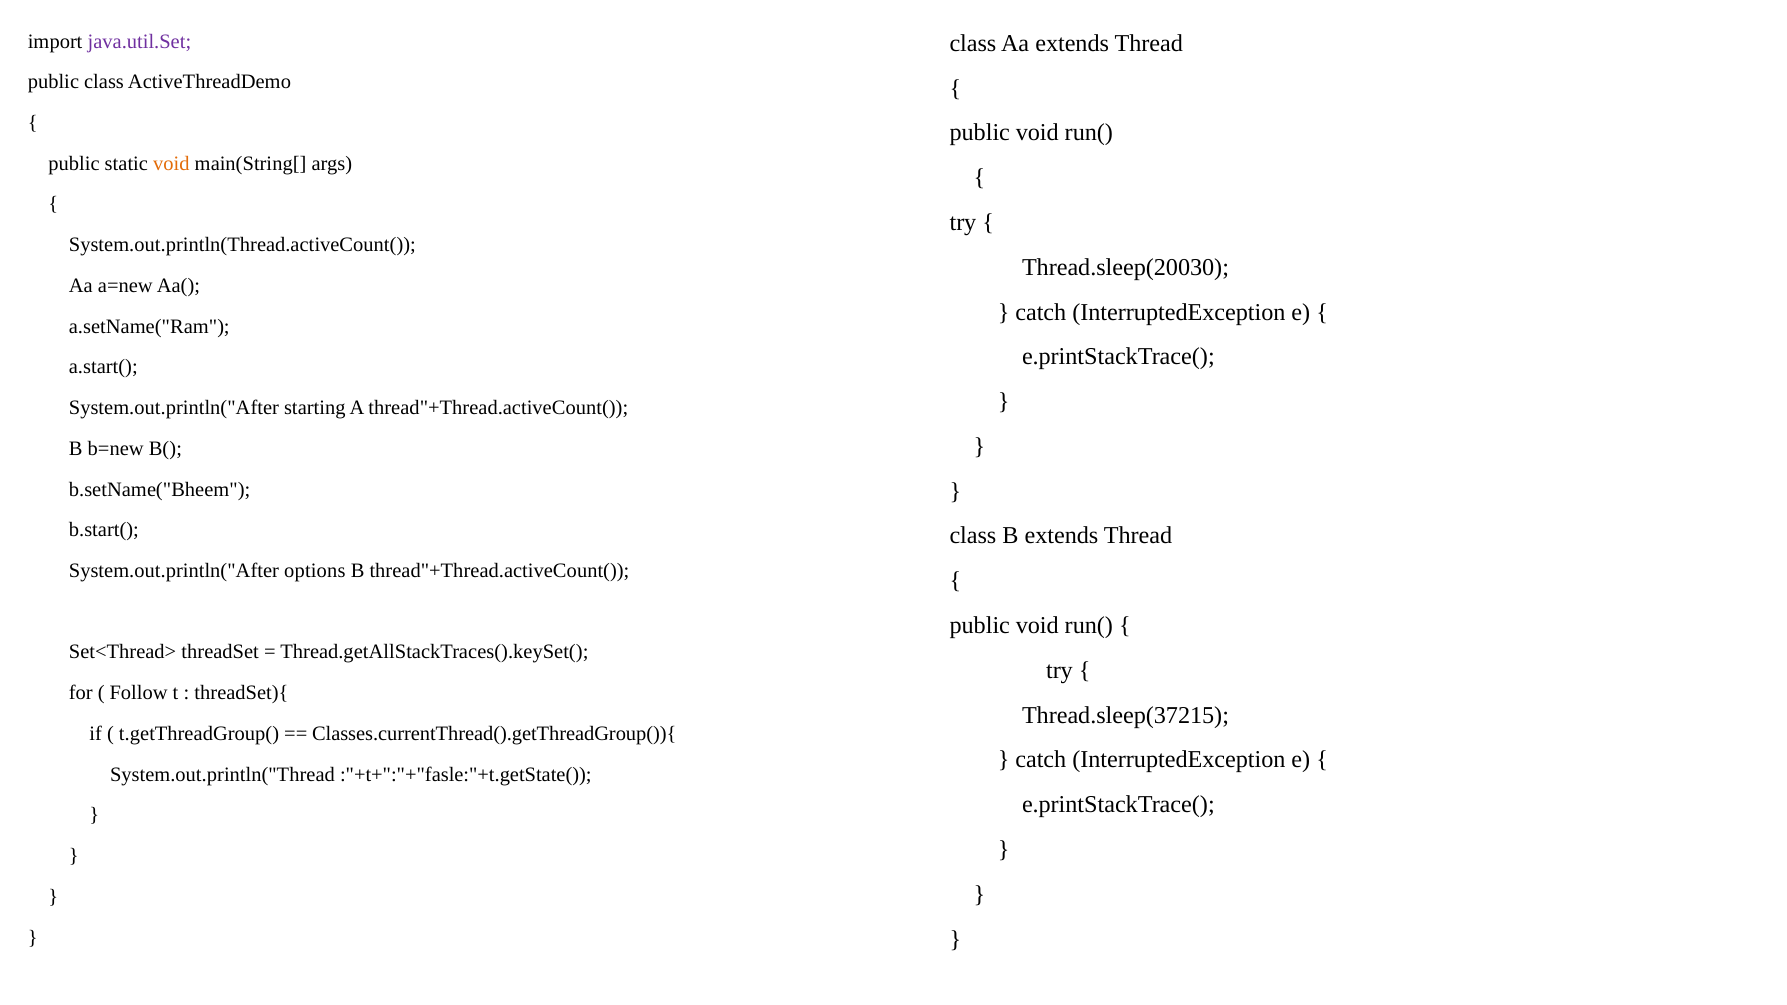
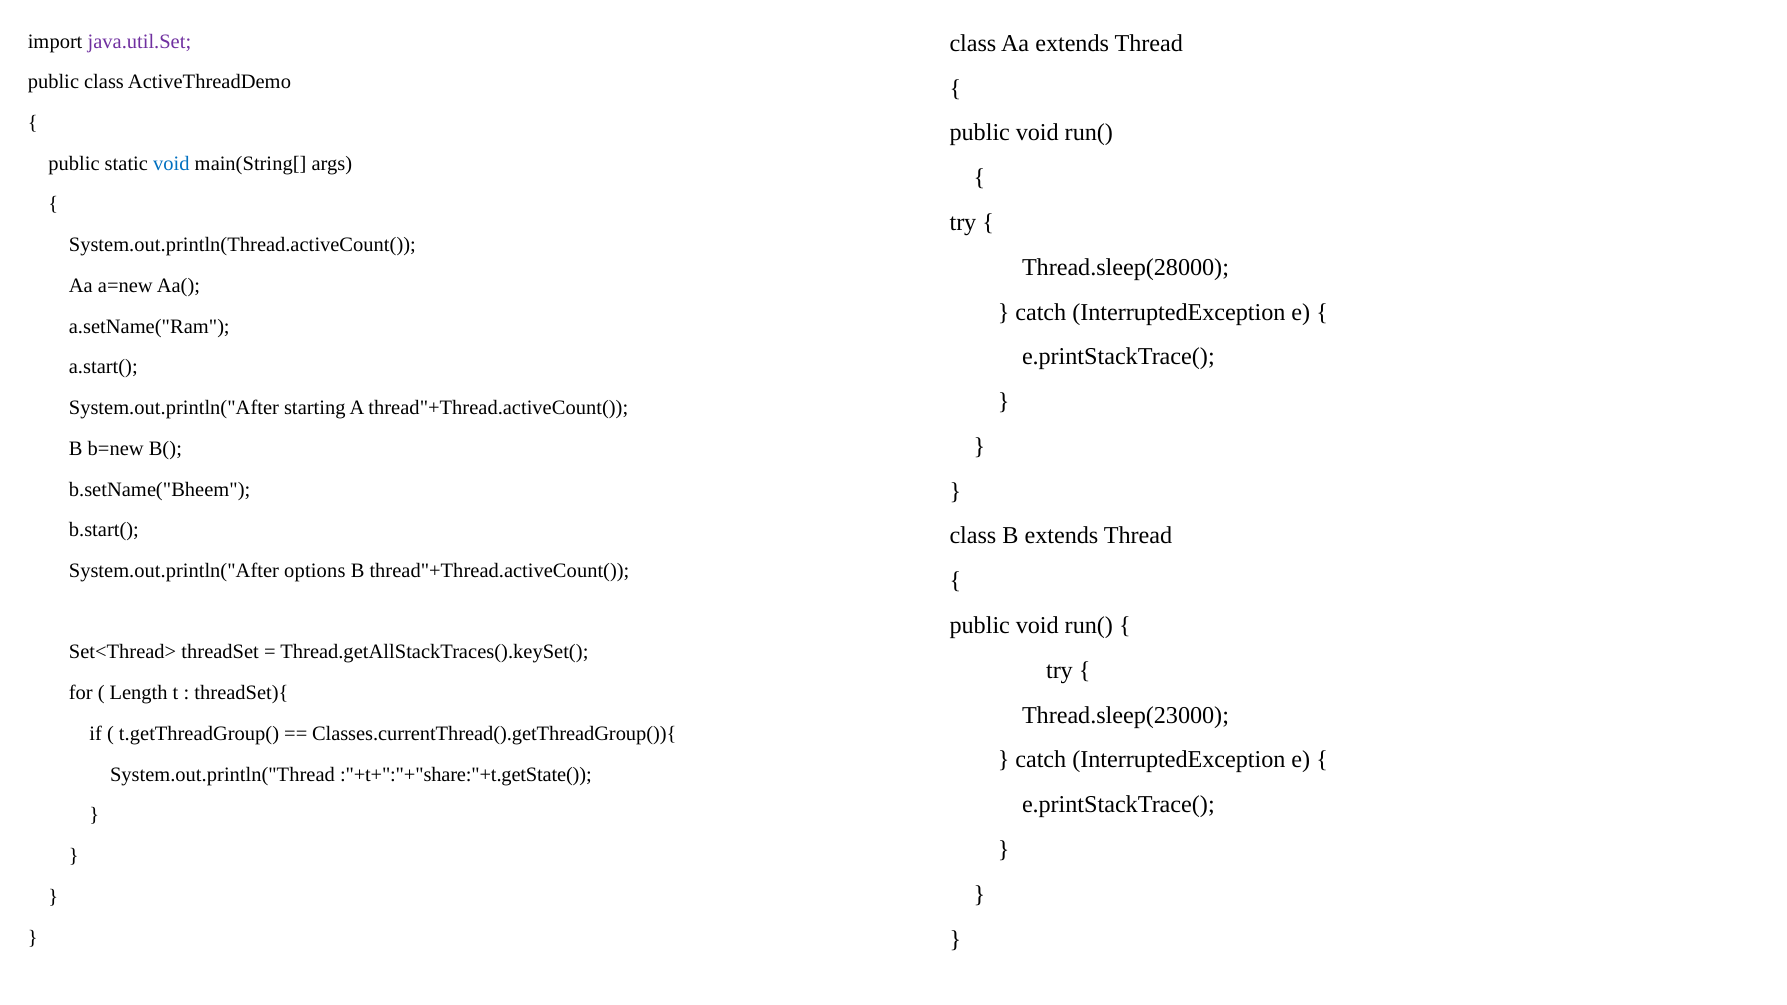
void at (171, 164) colour: orange -> blue
Thread.sleep(20030: Thread.sleep(20030 -> Thread.sleep(28000
Follow: Follow -> Length
Thread.sleep(37215: Thread.sleep(37215 -> Thread.sleep(23000
:"+t+":"+"fasle:"+t.getState(: :"+t+":"+"fasle:"+t.getState( -> :"+t+":"+"share:"+t.getState(
